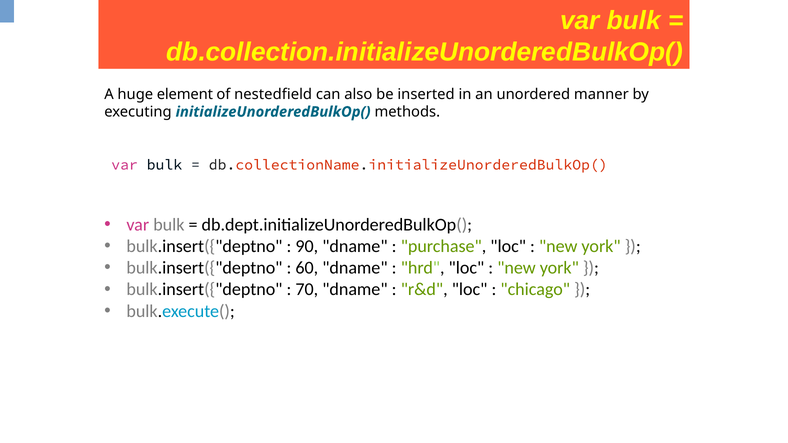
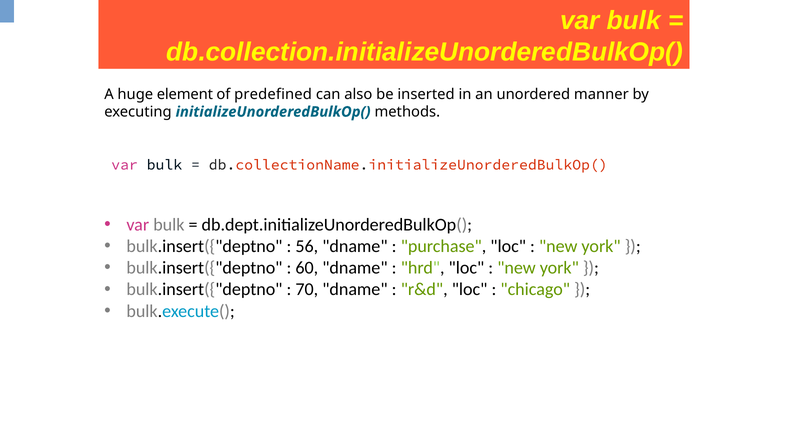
nestedfield: nestedfield -> predefined
90: 90 -> 56
